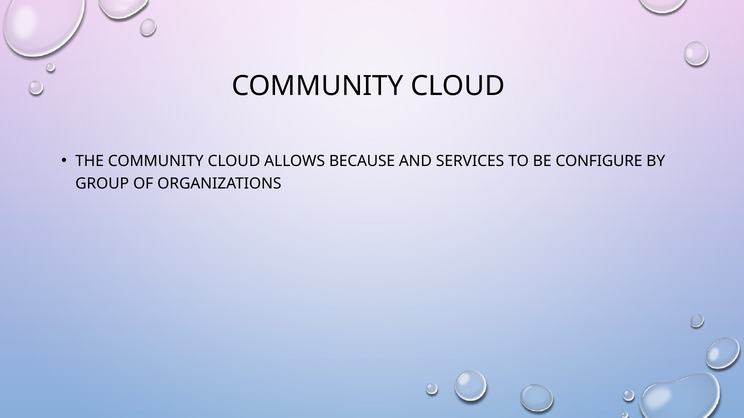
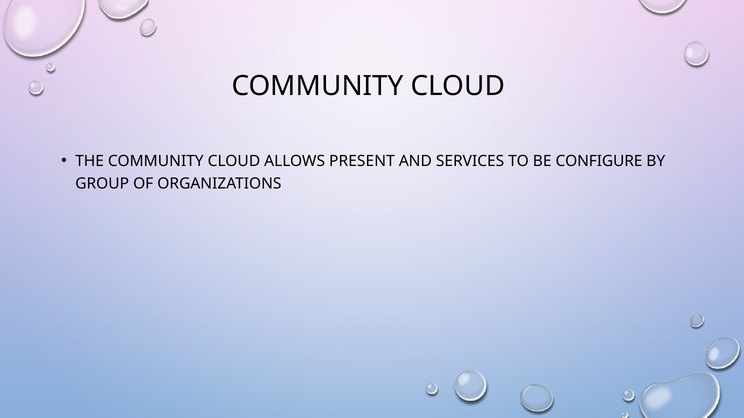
BECAUSE: BECAUSE -> PRESENT
